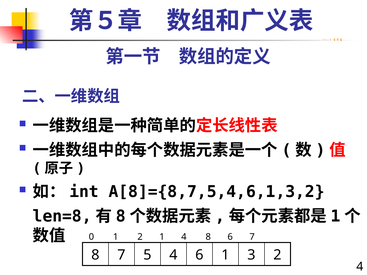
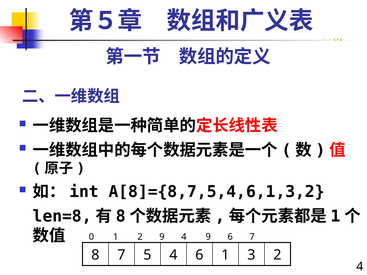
2 1: 1 -> 9
4 8: 8 -> 9
